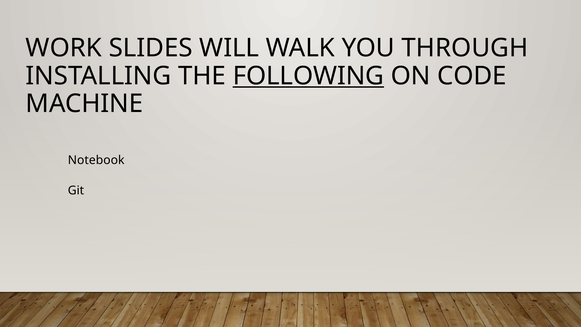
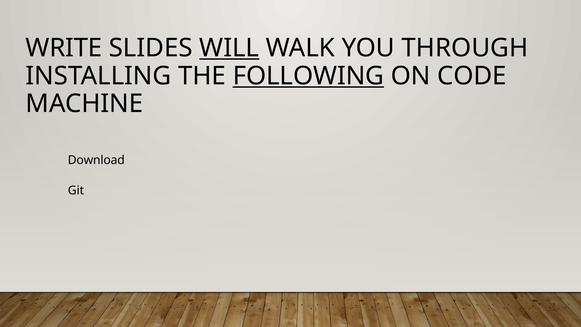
WORK: WORK -> WRITE
WILL underline: none -> present
Notebook: Notebook -> Download
